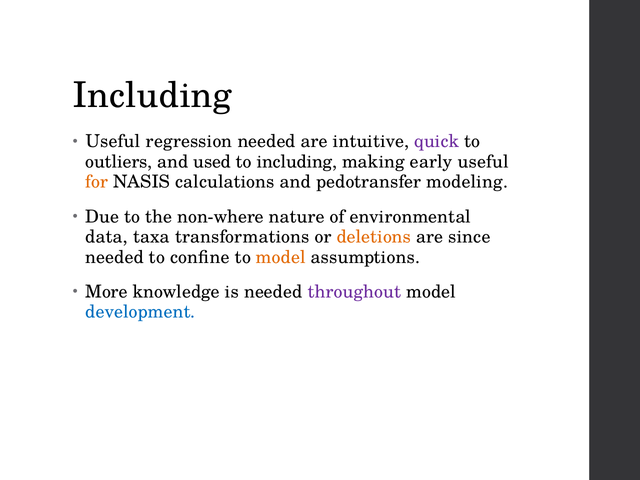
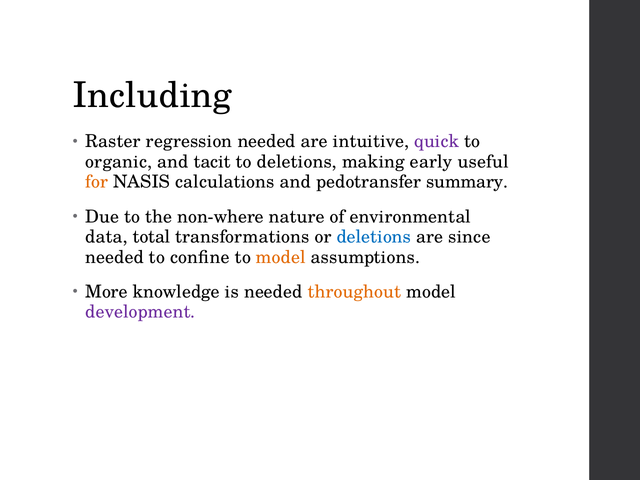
Useful at (113, 142): Useful -> Raster
outliers: outliers -> organic
used: used -> tacit
to including: including -> deletions
modeling: modeling -> summary
taxa: taxa -> total
deletions at (374, 237) colour: orange -> blue
throughout colour: purple -> orange
development colour: blue -> purple
